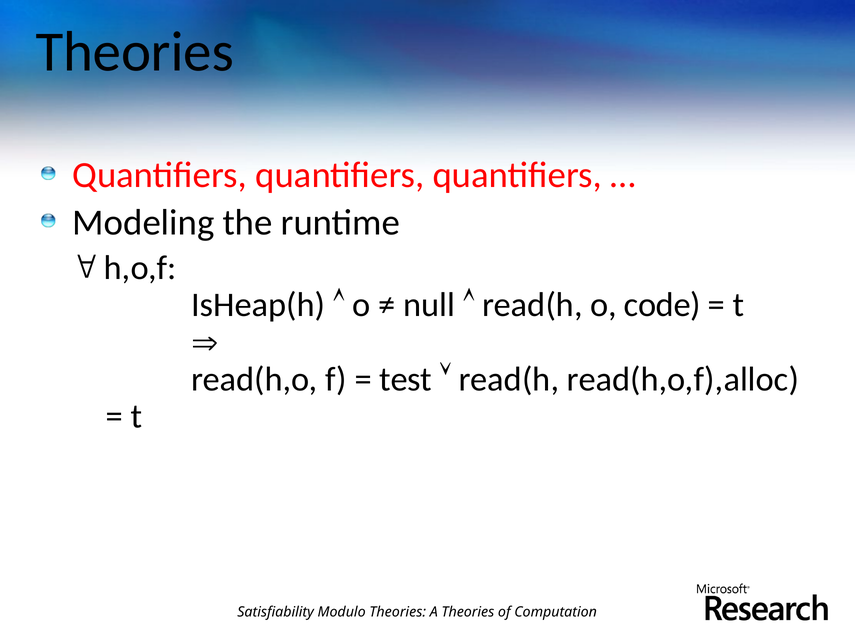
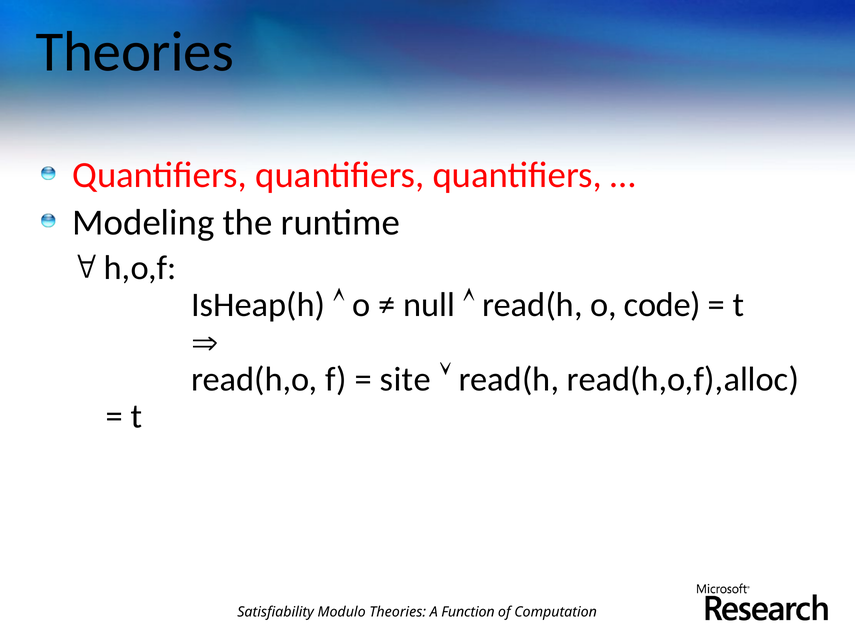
test: test -> site
A Theories: Theories -> Function
